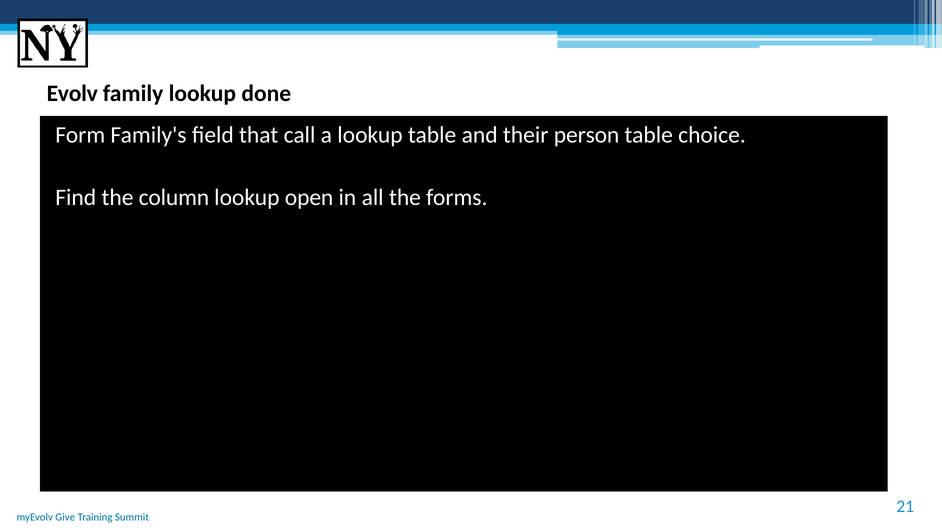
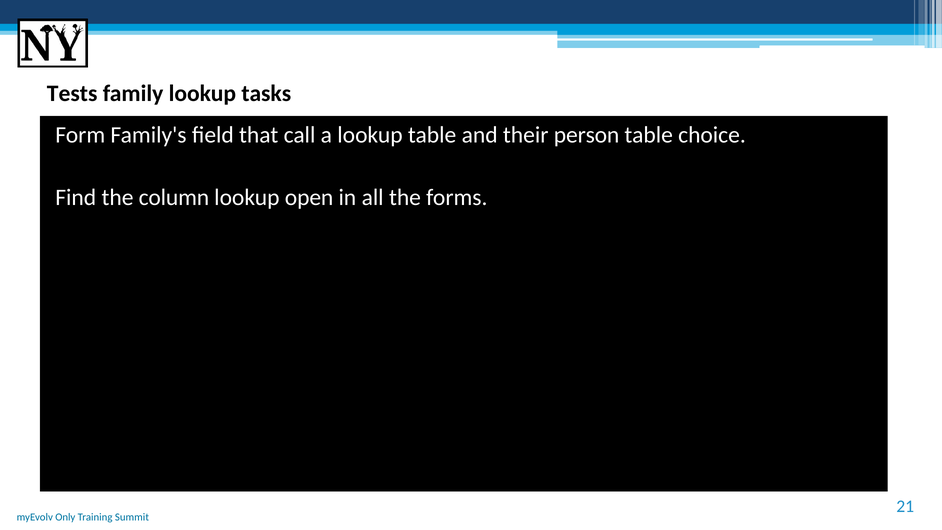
Evolv: Evolv -> Tests
done: done -> tasks
Give: Give -> Only
